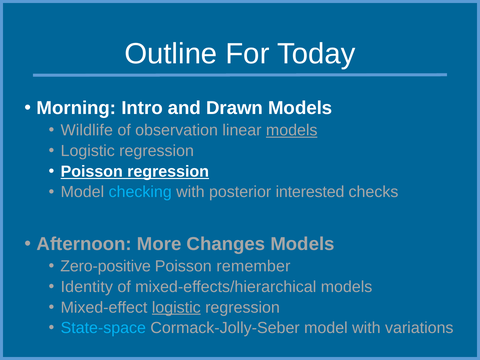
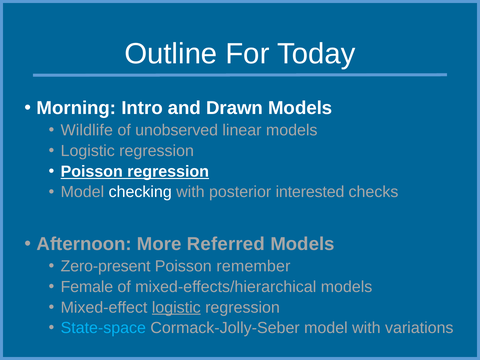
observation: observation -> unobserved
models at (292, 130) underline: present -> none
checking colour: light blue -> white
Changes: Changes -> Referred
Zero-positive: Zero-positive -> Zero-present
Identity: Identity -> Female
